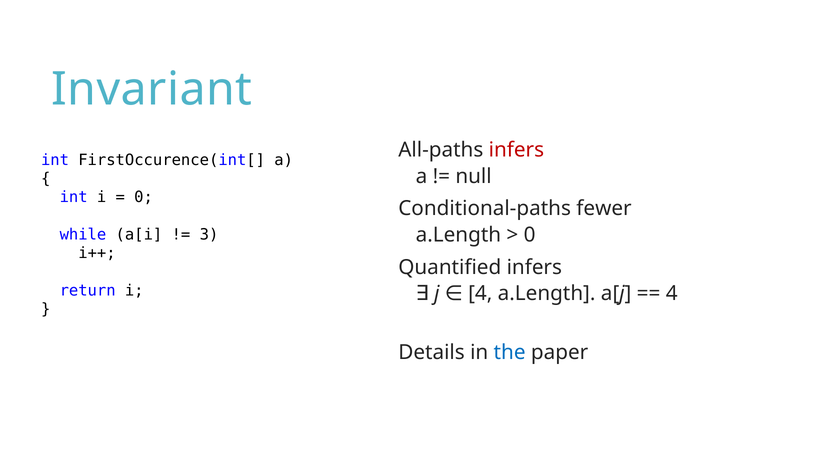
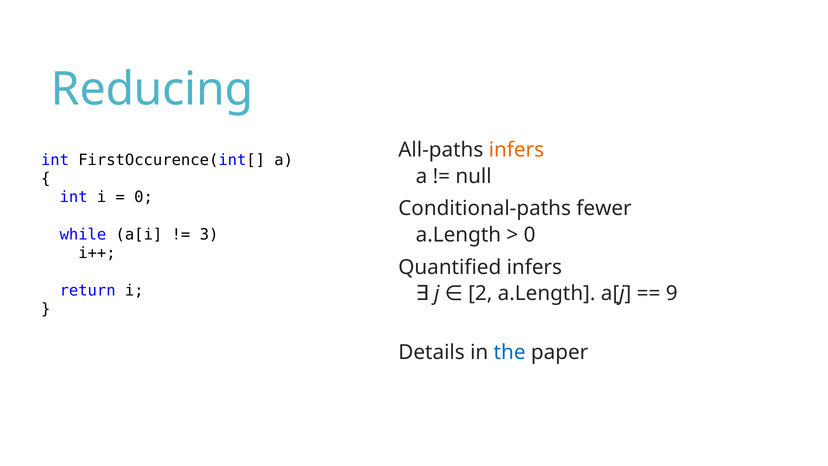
Invariant: Invariant -> Reducing
infers at (516, 150) colour: red -> orange
j 4: 4 -> 2
4 at (672, 293): 4 -> 9
